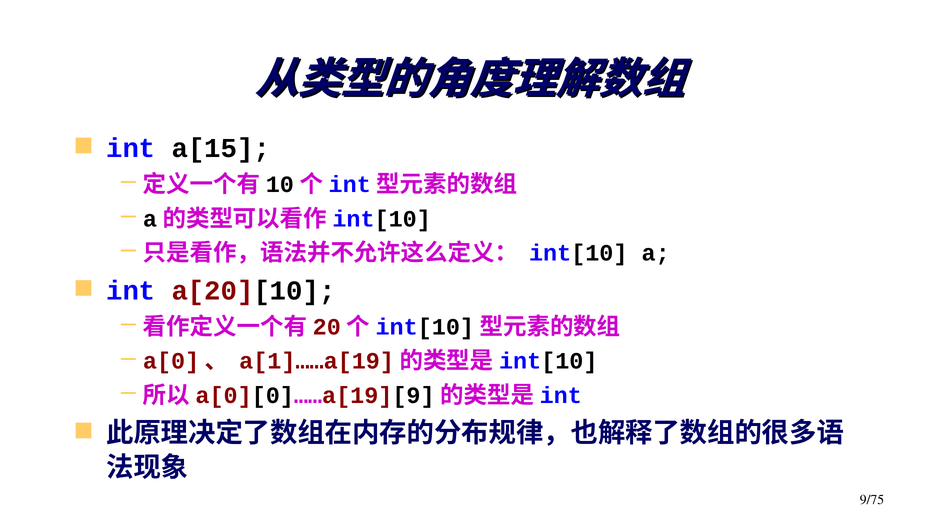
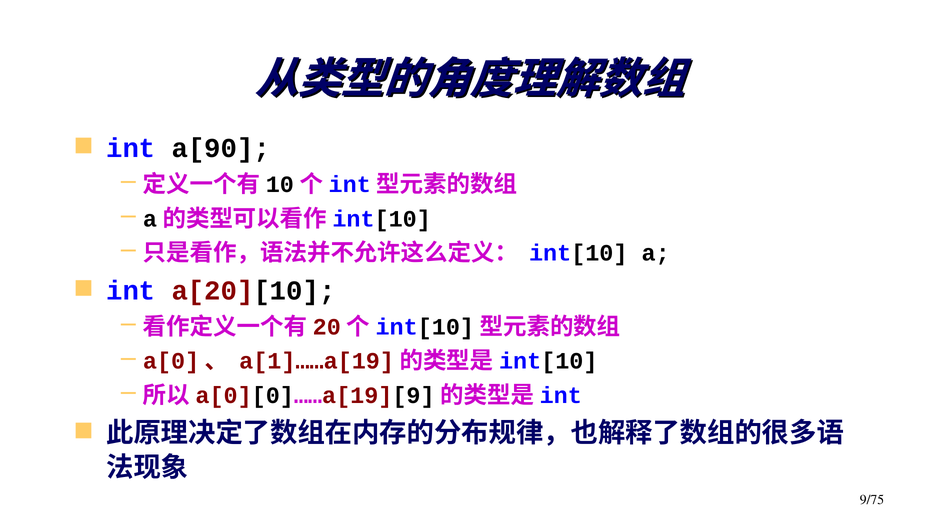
a[15: a[15 -> a[90
